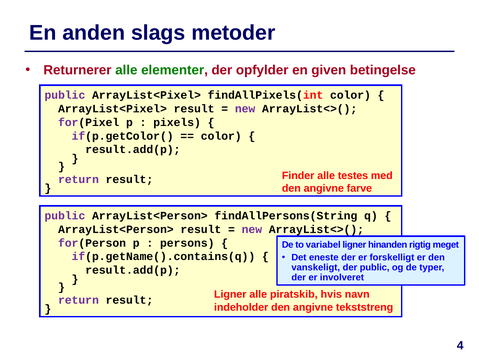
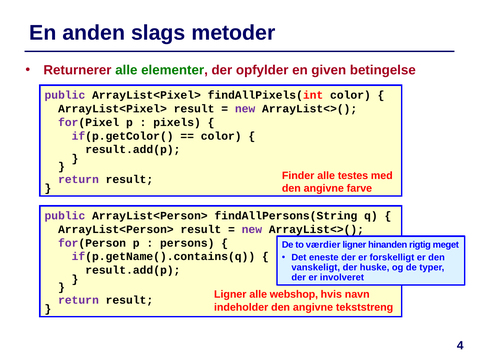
variabel: variabel -> værdier
der public: public -> huske
piratskib: piratskib -> webshop
